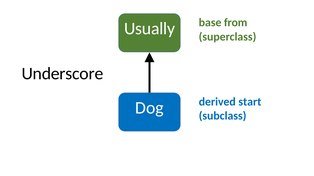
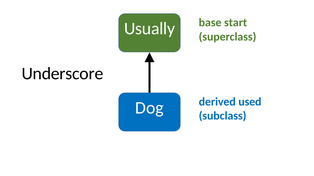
from: from -> start
start: start -> used
